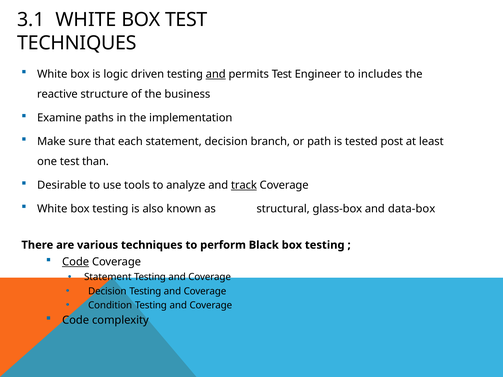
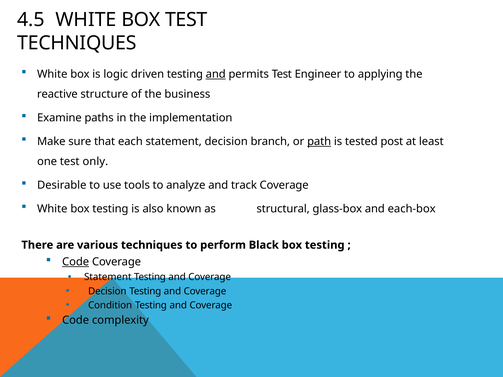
3.1: 3.1 -> 4.5
includes: includes -> applying
path underline: none -> present
than: than -> only
track underline: present -> none
data-box: data-box -> each-box
